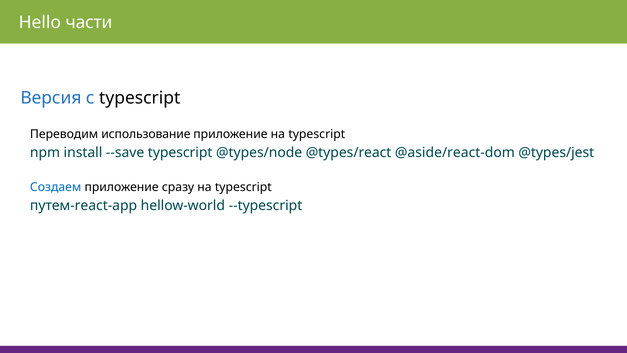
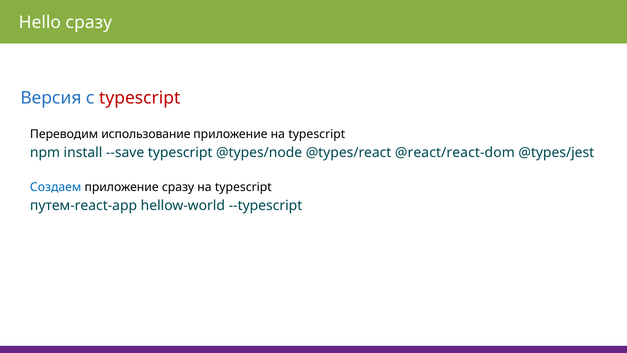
Hello части: части -> сразу
typescript at (140, 98) colour: black -> red
@aside/react-dom: @aside/react-dom -> @react/react-dom
